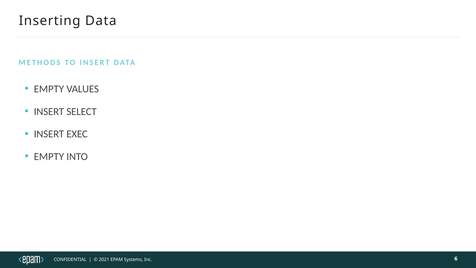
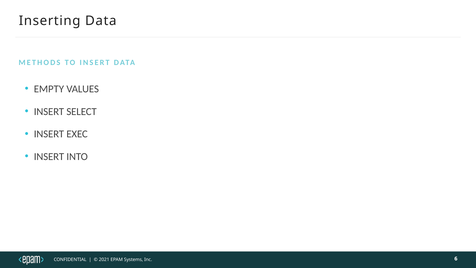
EMPTY at (49, 157): EMPTY -> INSERT
